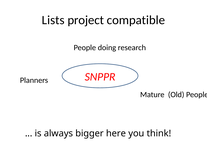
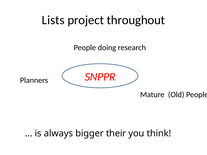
compatible: compatible -> throughout
here: here -> their
